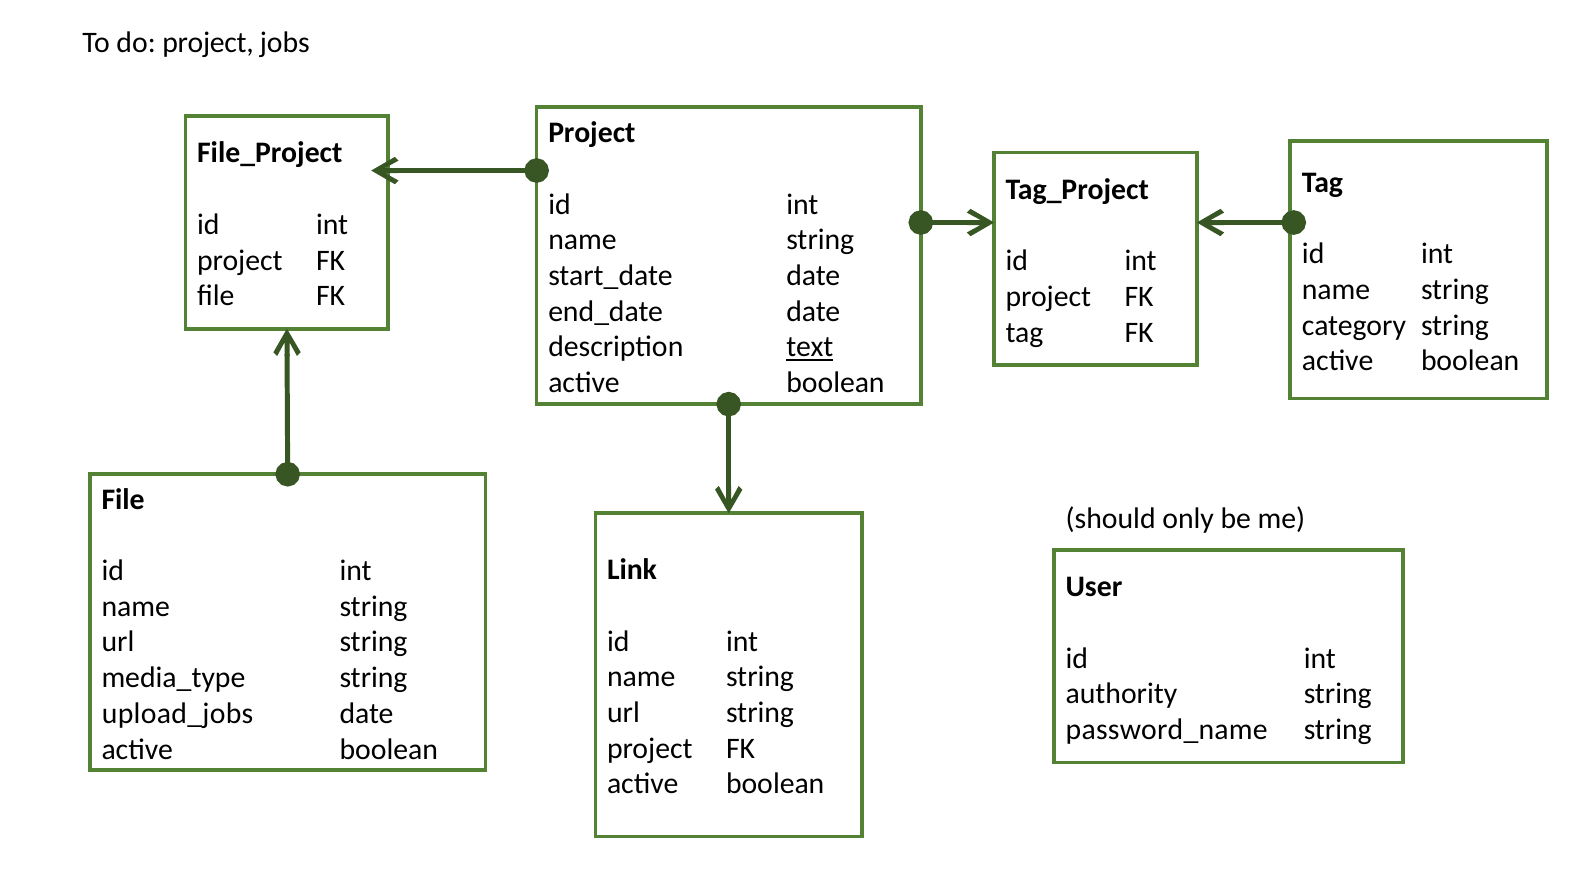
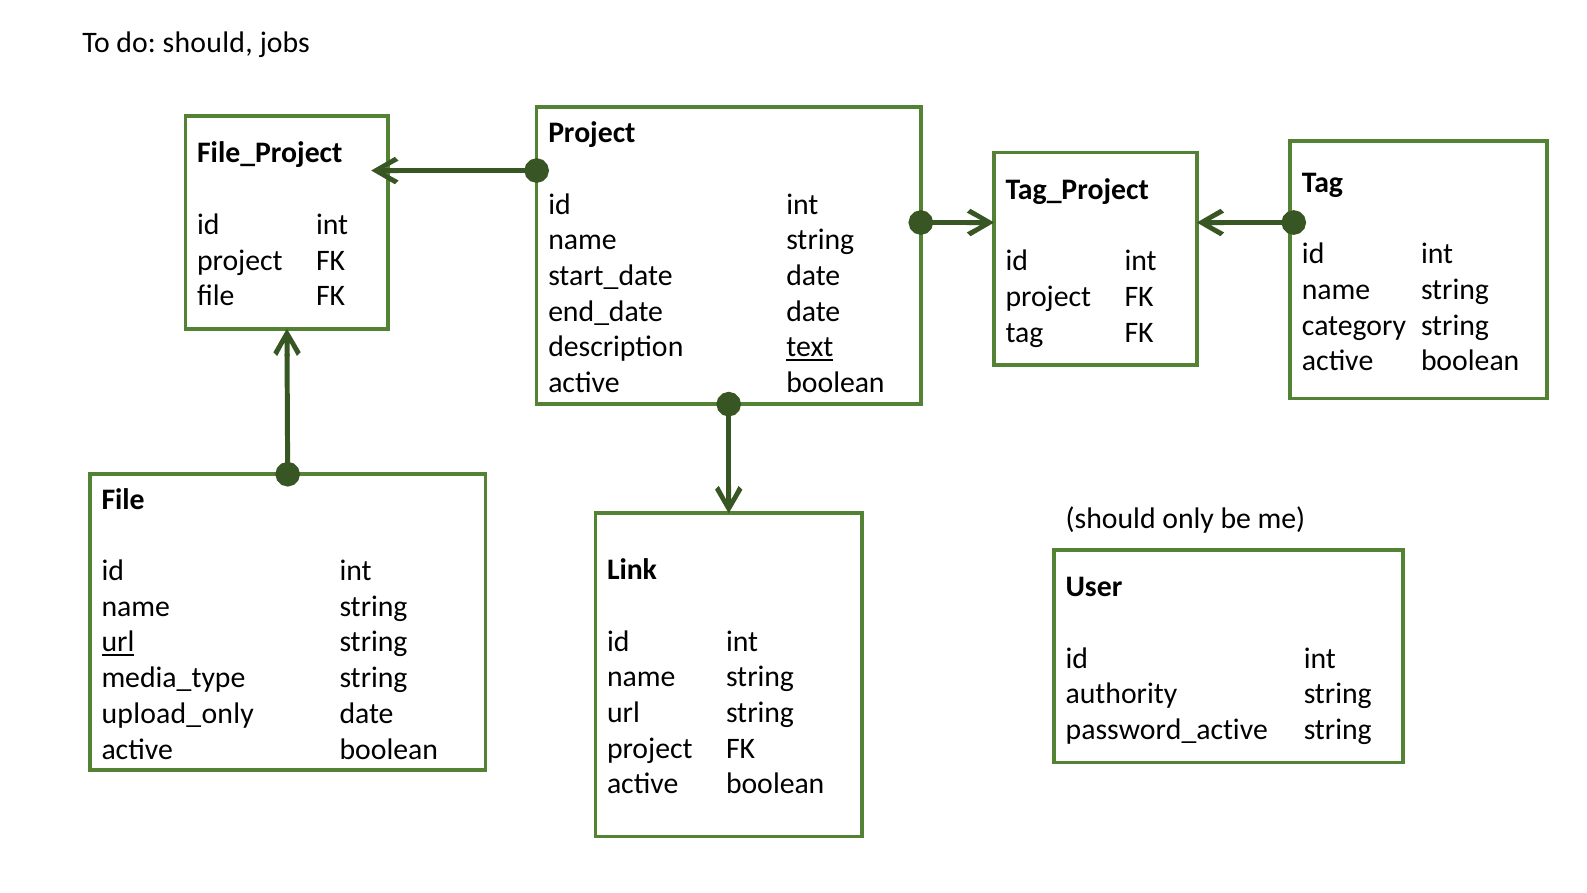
do project: project -> should
url at (118, 642) underline: none -> present
upload_jobs: upload_jobs -> upload_only
password_name: password_name -> password_active
